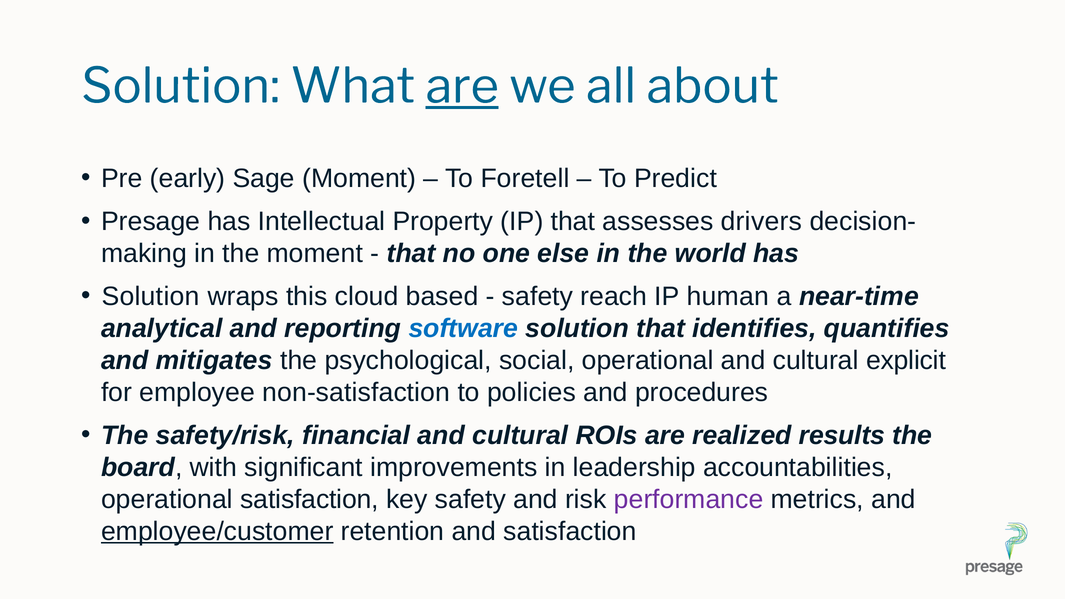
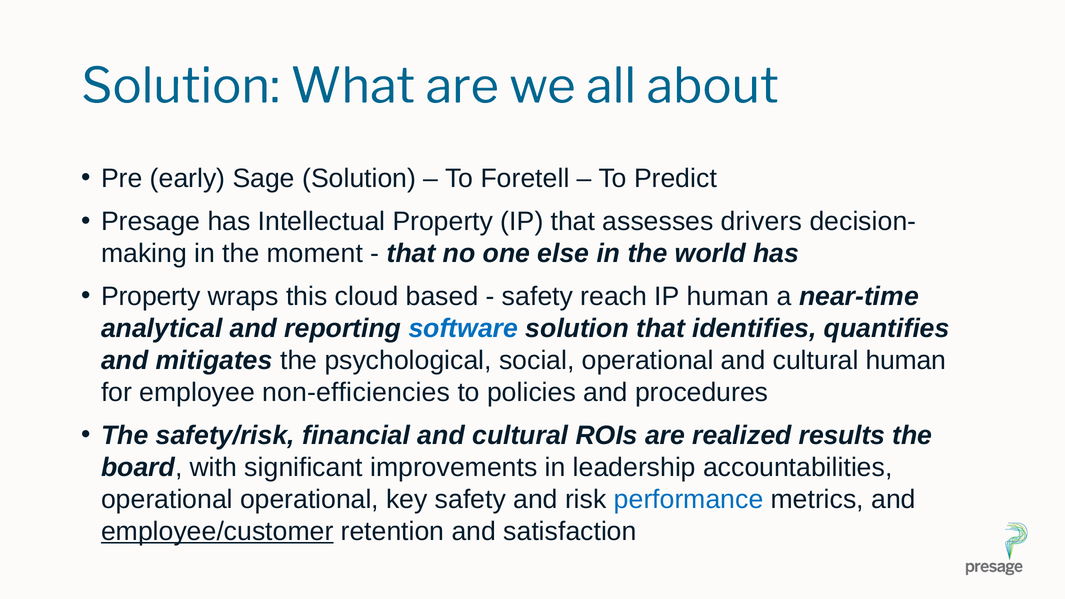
are at (462, 86) underline: present -> none
Sage Moment: Moment -> Solution
Solution at (151, 297): Solution -> Property
cultural explicit: explicit -> human
non-satisfaction: non-satisfaction -> non-efficiencies
operational satisfaction: satisfaction -> operational
performance colour: purple -> blue
